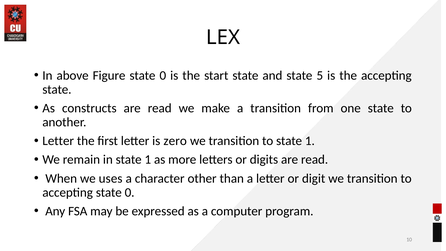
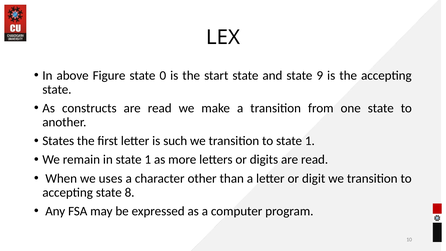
5: 5 -> 9
Letter at (58, 141): Letter -> States
zero: zero -> such
accepting state 0: 0 -> 8
